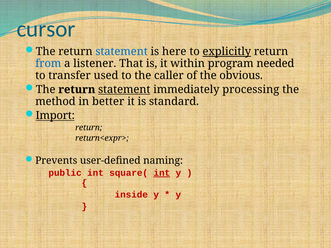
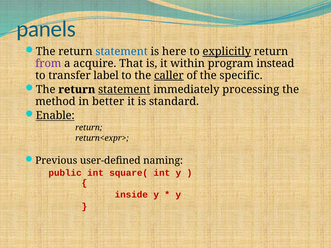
cursor: cursor -> panels
from colour: blue -> purple
listener: listener -> acquire
needed: needed -> instead
used: used -> label
caller underline: none -> present
obvious: obvious -> specific
Import: Import -> Enable
Prevents: Prevents -> Previous
int at (162, 173) underline: present -> none
